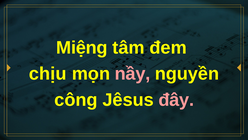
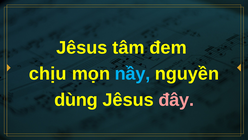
Miệng at (82, 47): Miệng -> Jêsus
nầy colour: pink -> light blue
công: công -> dùng
